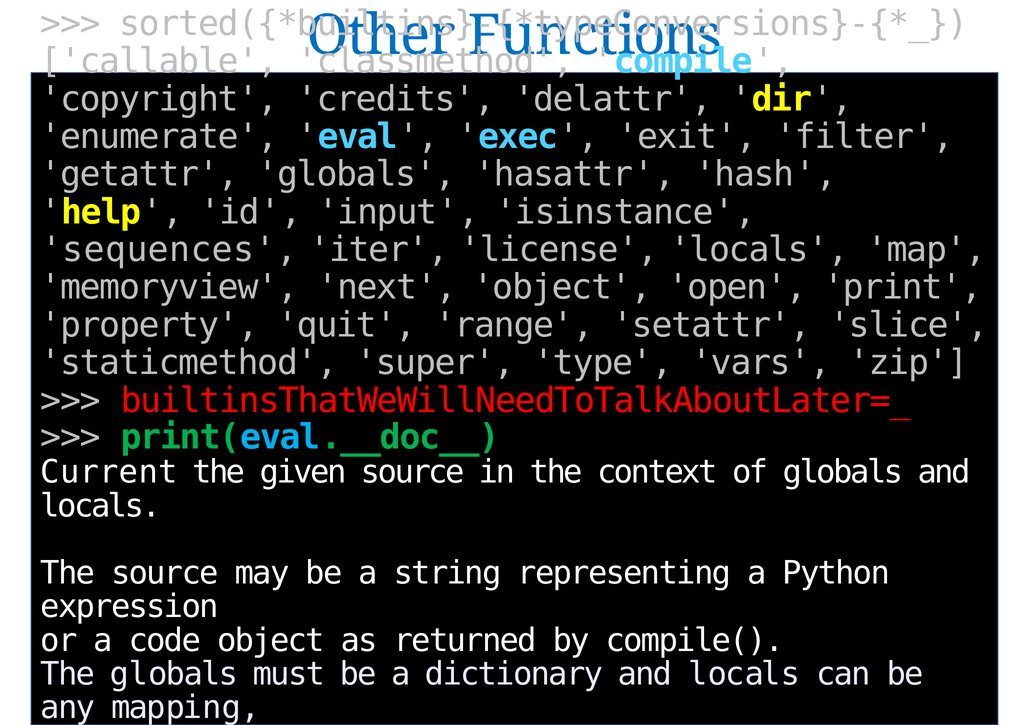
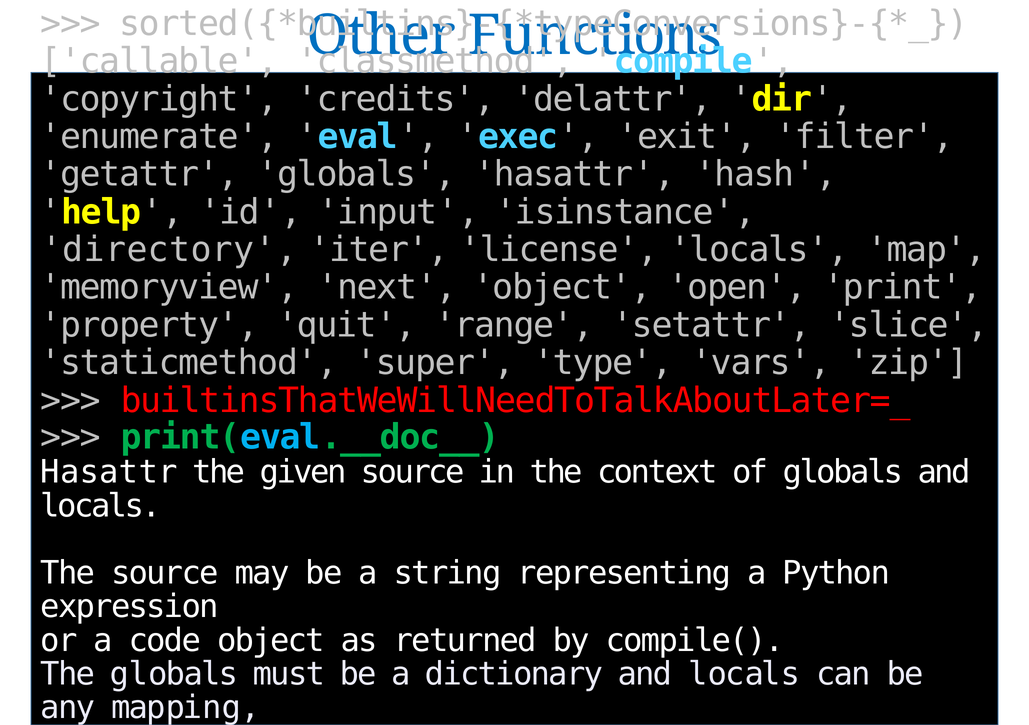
sequences: sequences -> directory
Current at (109, 472): Current -> Hasattr
